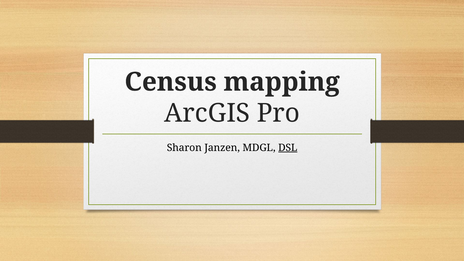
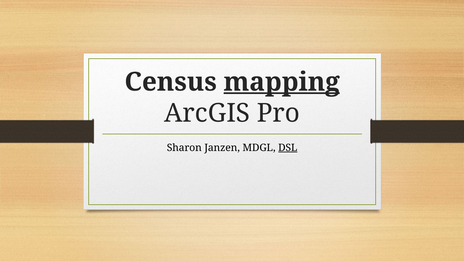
mapping underline: none -> present
